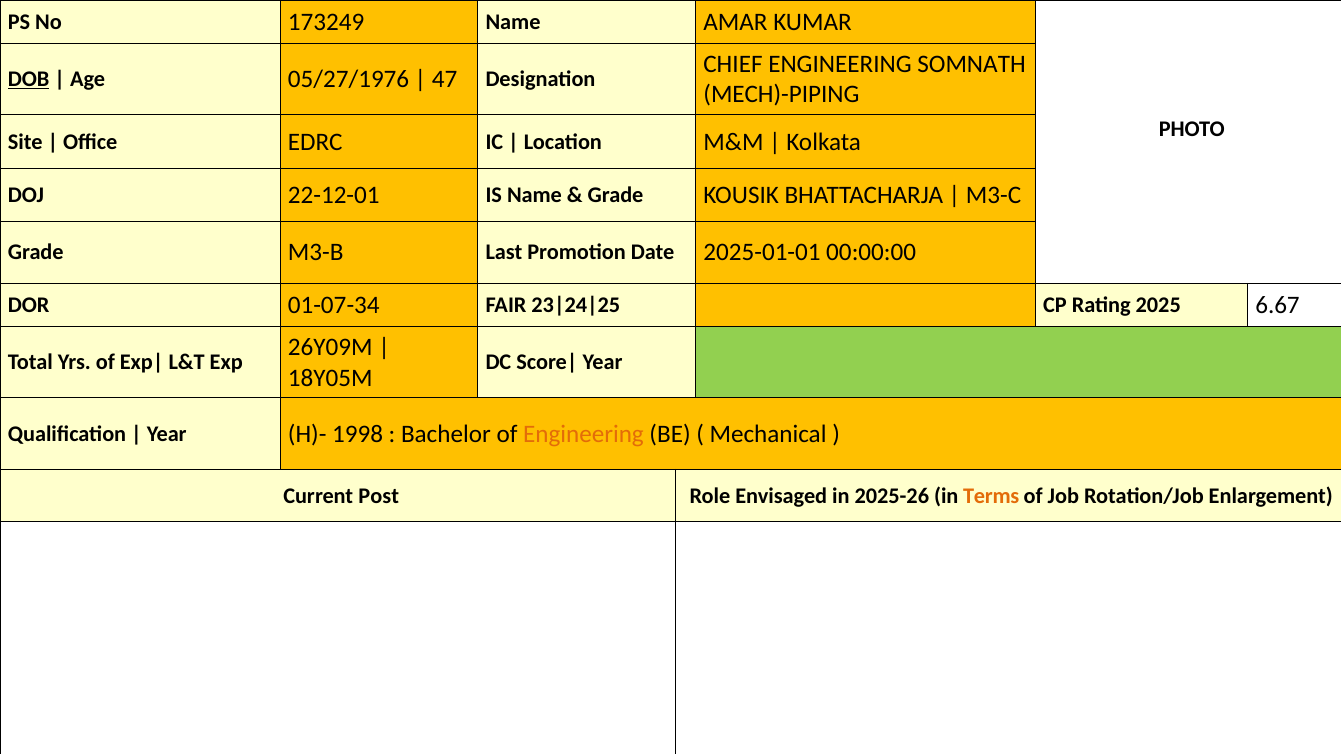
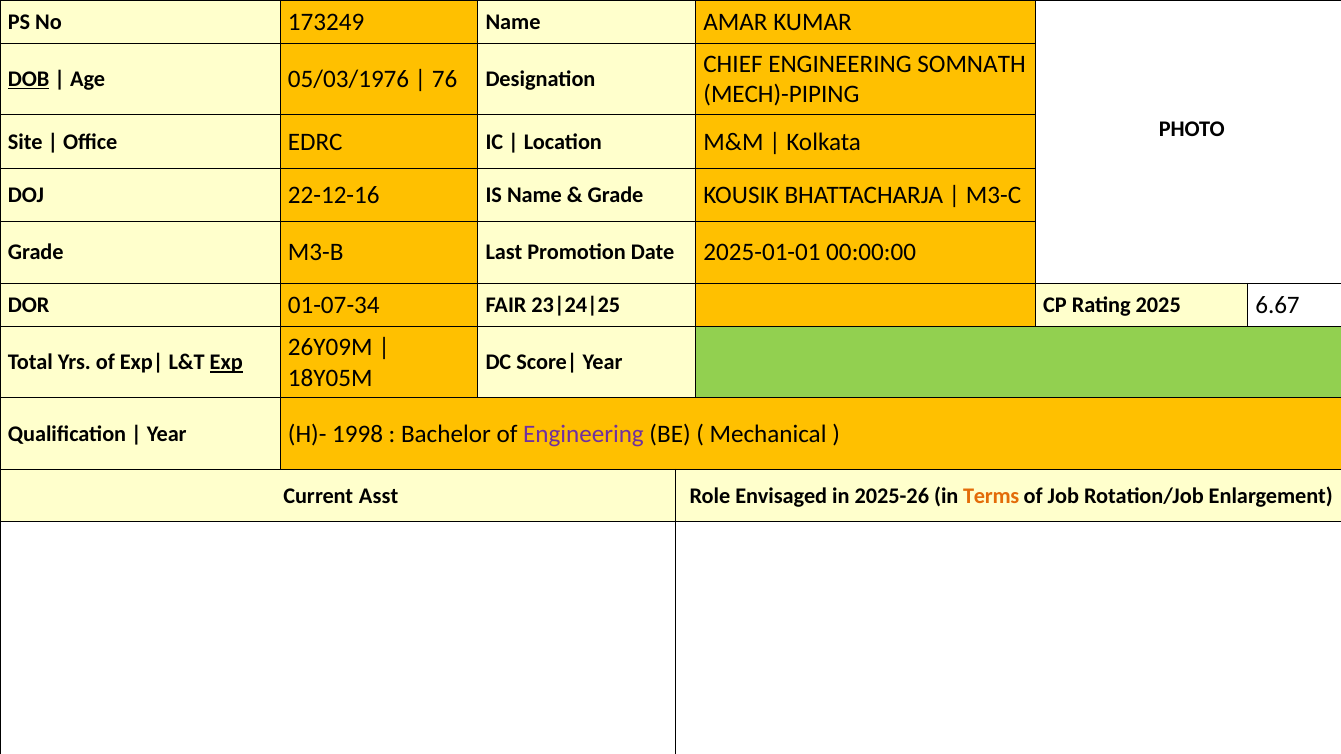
05/27/1976: 05/27/1976 -> 05/03/1976
47: 47 -> 76
22-12-01: 22-12-01 -> 22-12-16
Exp underline: none -> present
Engineering at (583, 434) colour: orange -> purple
Post: Post -> Asst
